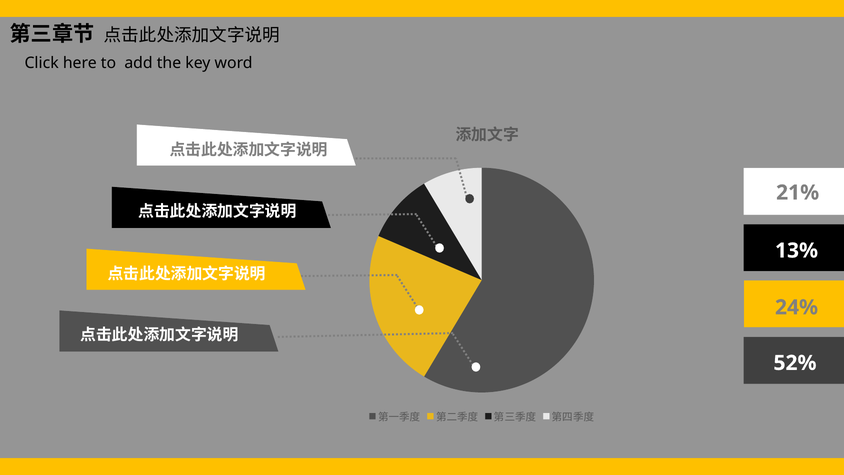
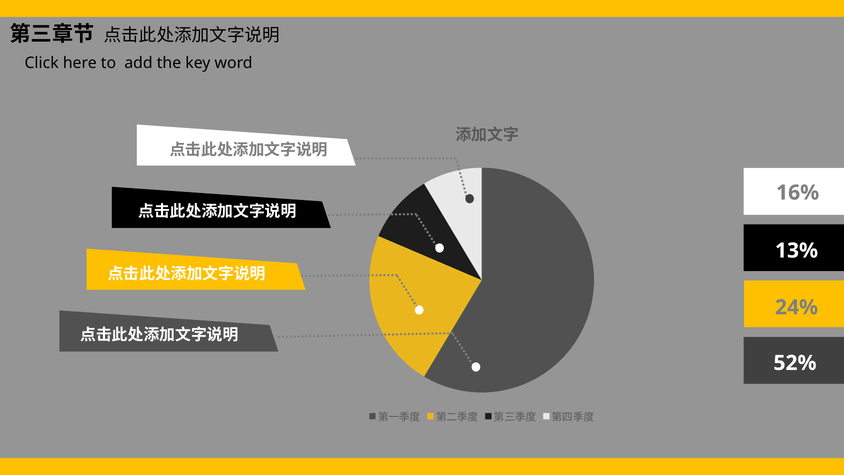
21%: 21% -> 16%
